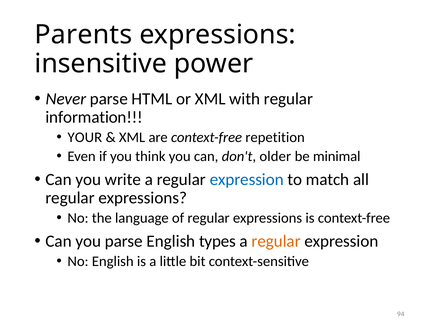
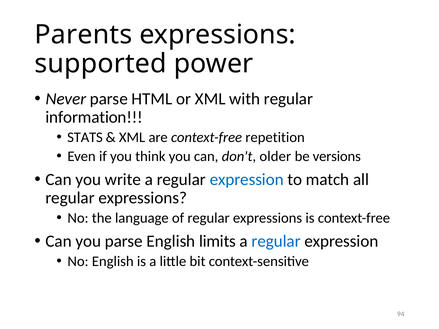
insensitive: insensitive -> supported
YOUR: YOUR -> STATS
minimal: minimal -> versions
types: types -> limits
regular at (276, 241) colour: orange -> blue
